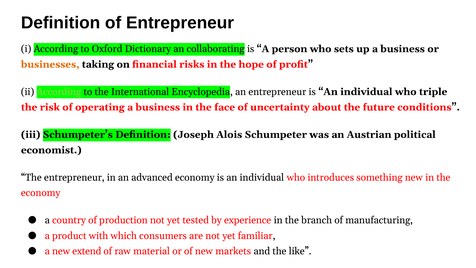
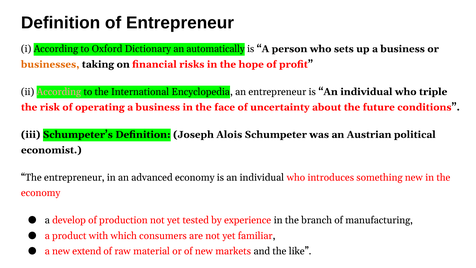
collaborating: collaborating -> automatically
According at (59, 92) colour: light green -> pink
country: country -> develop
